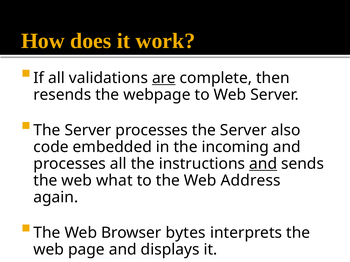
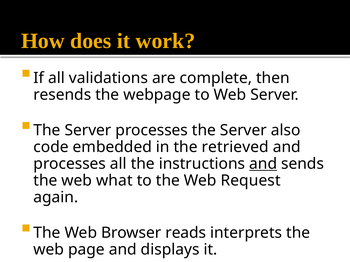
are underline: present -> none
incoming: incoming -> retrieved
Address: Address -> Request
bytes: bytes -> reads
